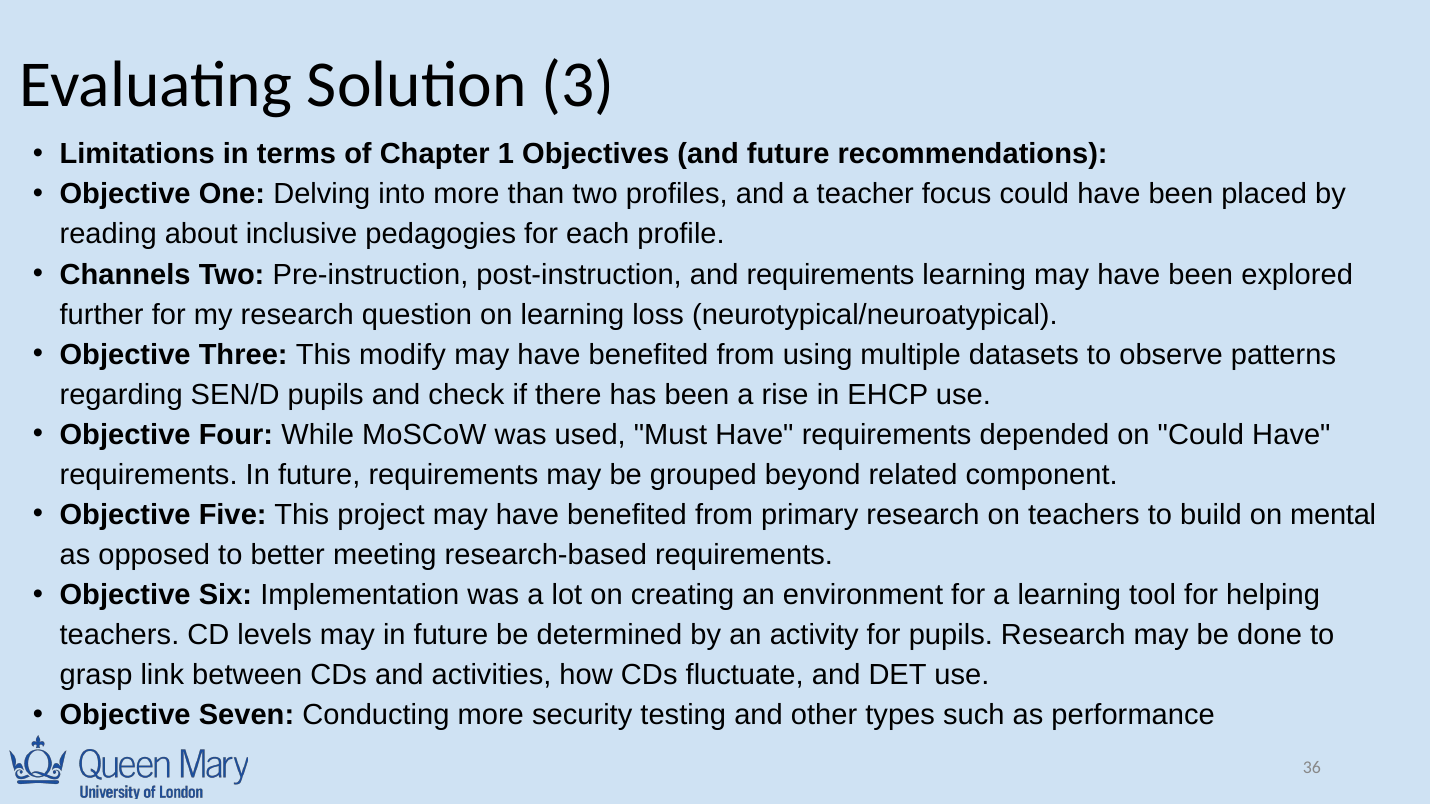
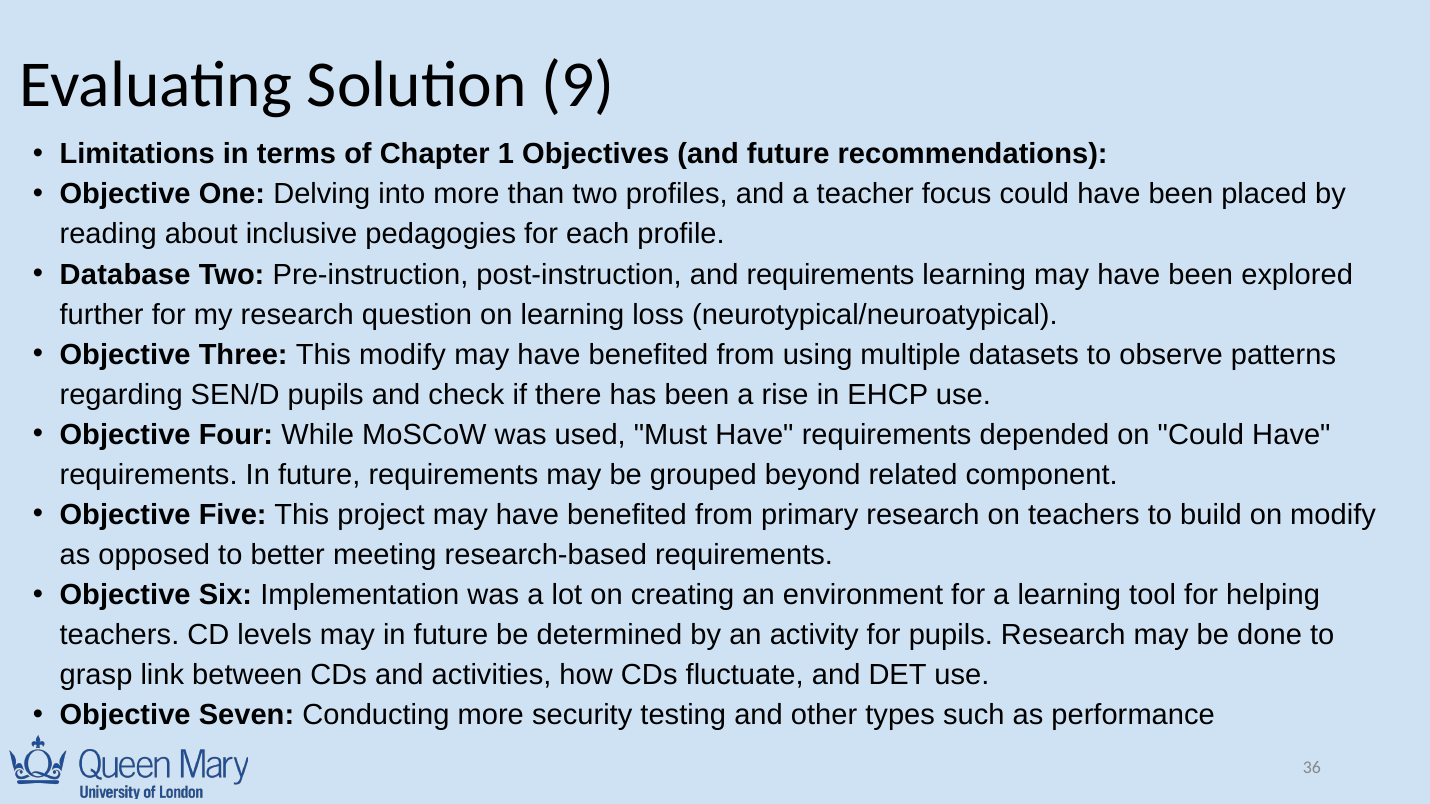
3: 3 -> 9
Channels: Channels -> Database
on mental: mental -> modify
